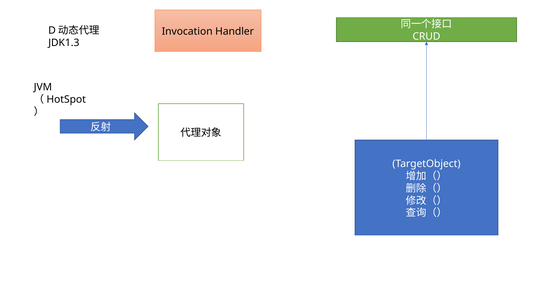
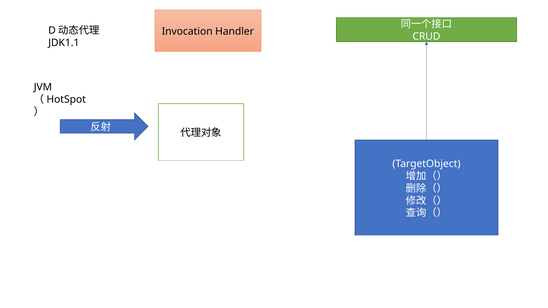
JDK1.3: JDK1.3 -> JDK1.1
